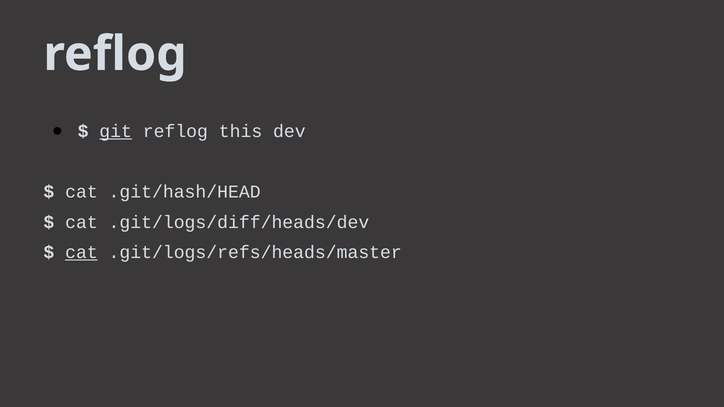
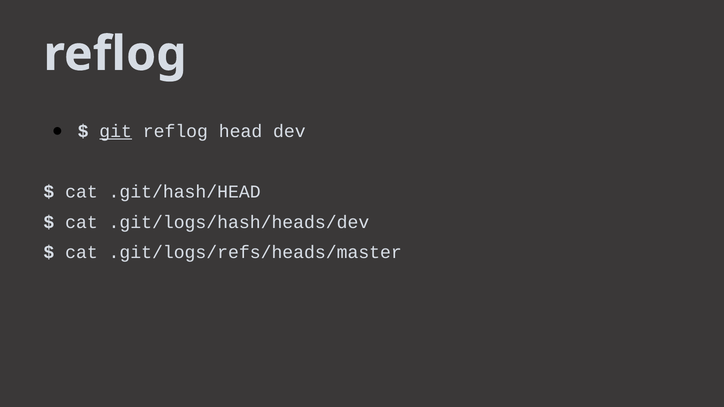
this: this -> head
.git/logs/diff/heads/dev: .git/logs/diff/heads/dev -> .git/logs/hash/heads/dev
cat at (81, 253) underline: present -> none
